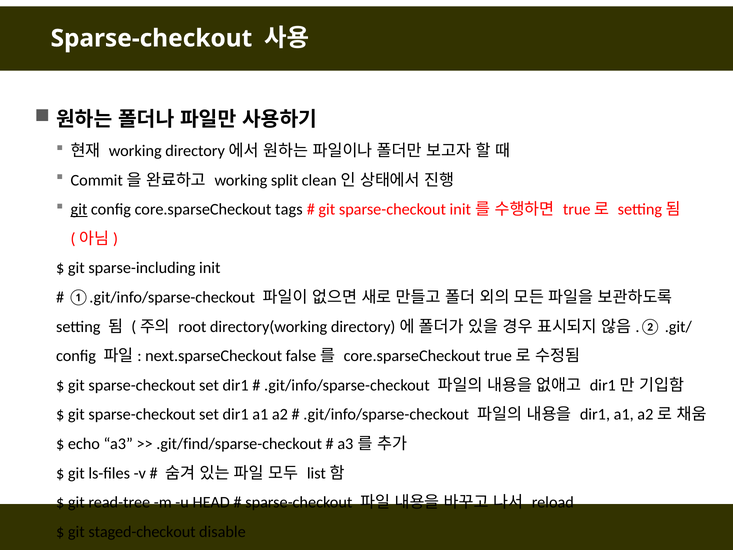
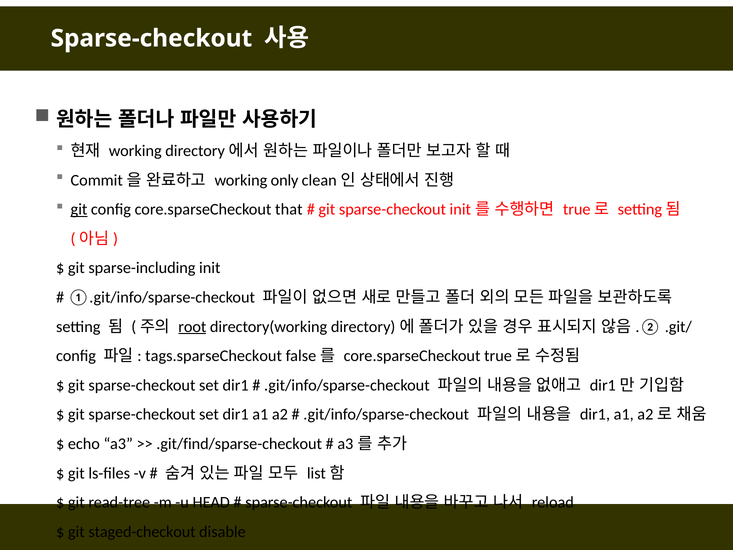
split: split -> only
tags: tags -> that
root underline: none -> present
next.sparseCheckout: next.sparseCheckout -> tags.sparseCheckout
